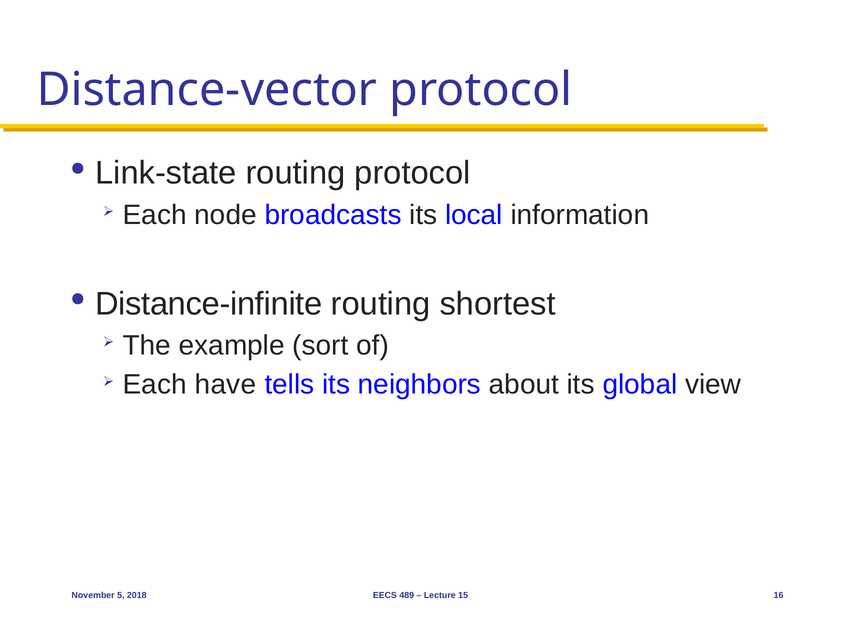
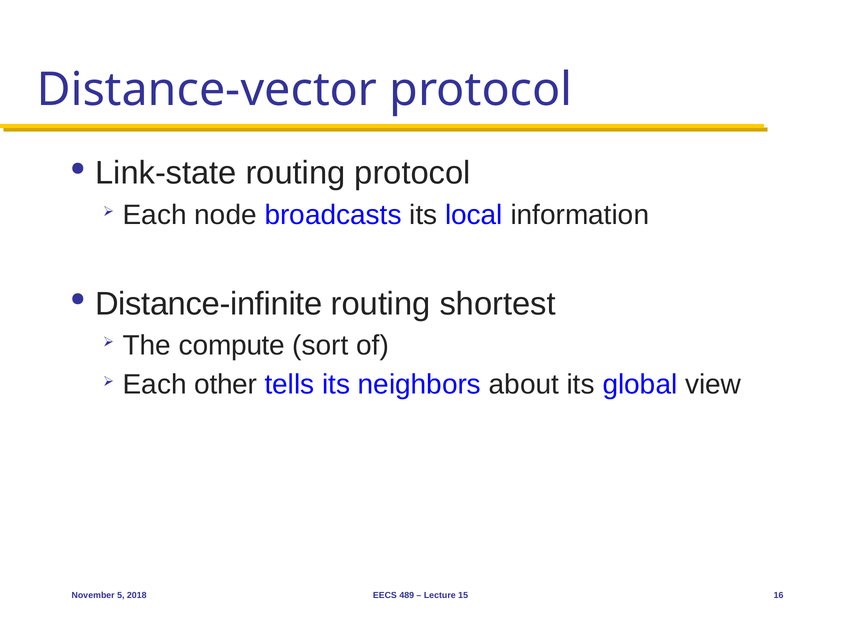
example: example -> compute
have: have -> other
